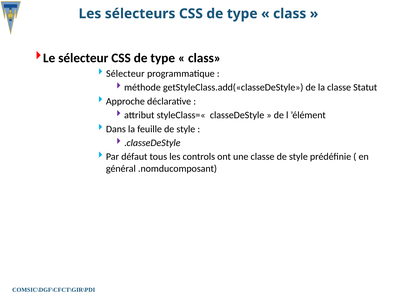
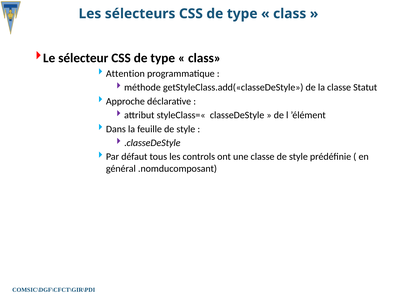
Sélecteur at (125, 74): Sélecteur -> Attention
